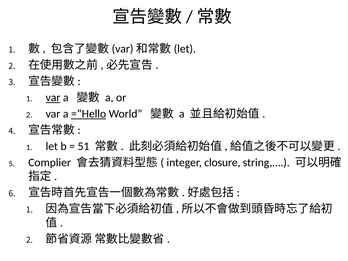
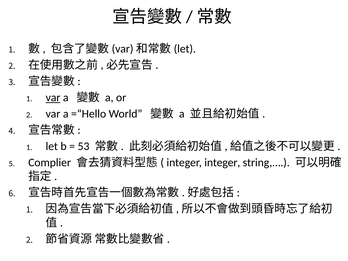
=“Hello underline: present -> none
51: 51 -> 53
integer closure: closure -> integer
